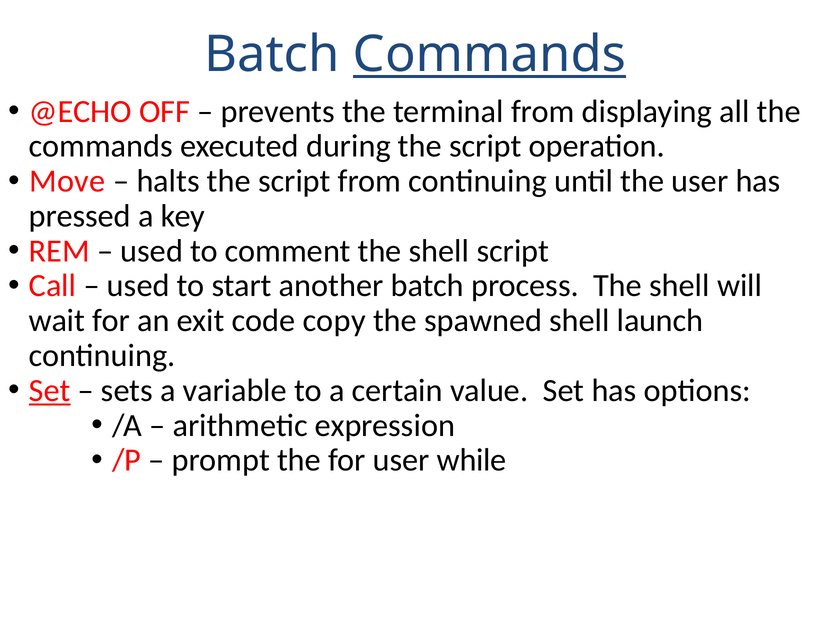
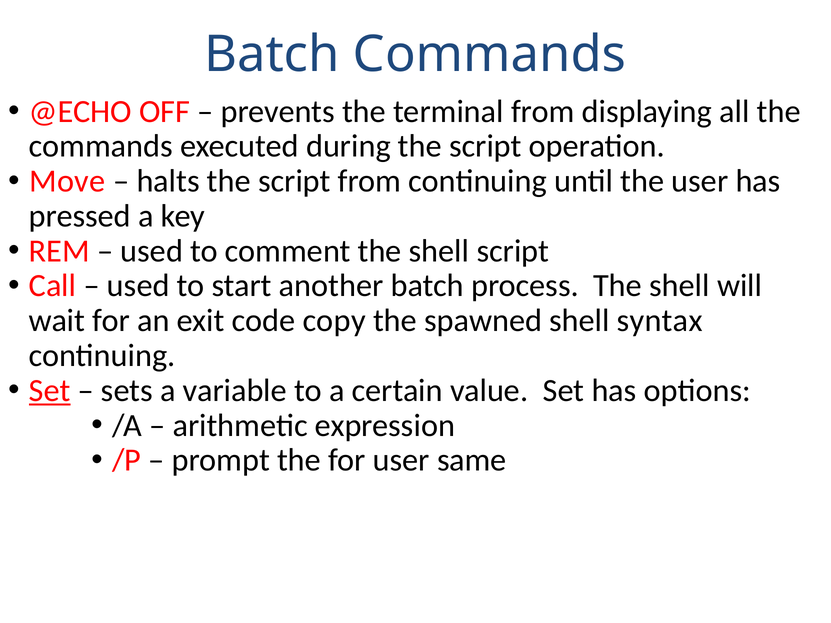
Commands at (490, 55) underline: present -> none
launch: launch -> syntax
while: while -> same
